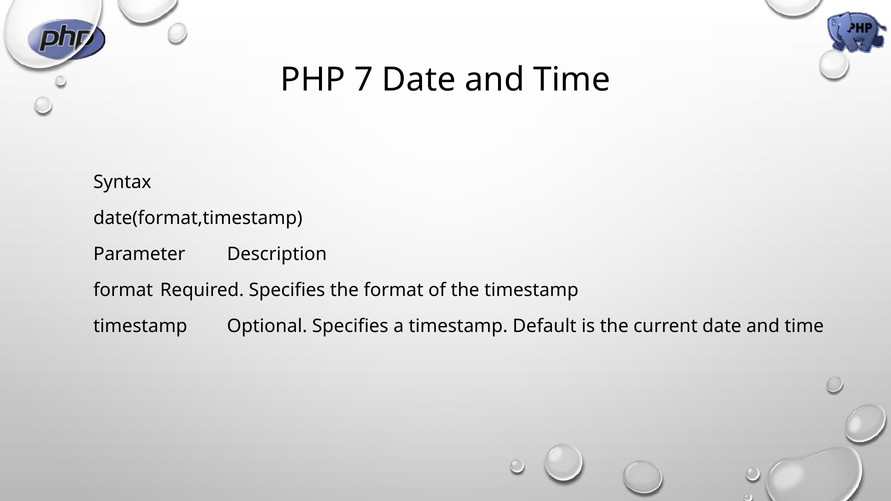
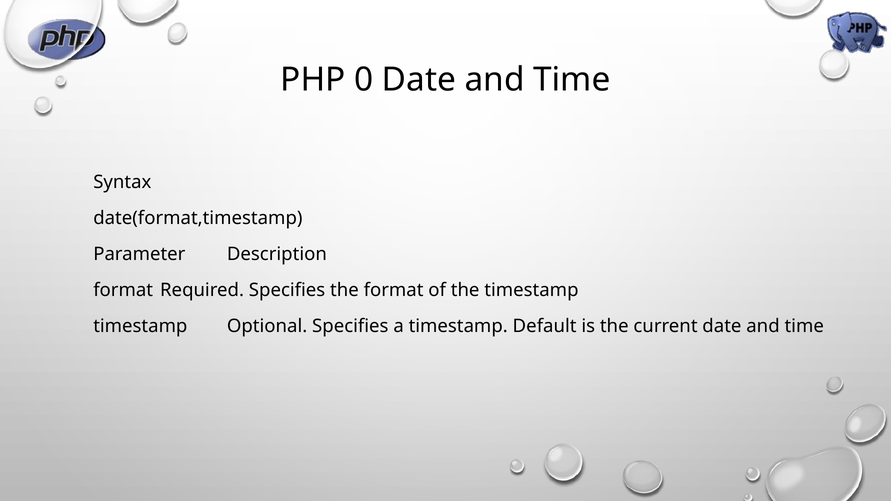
7: 7 -> 0
